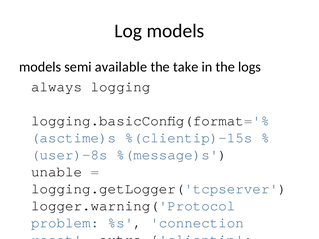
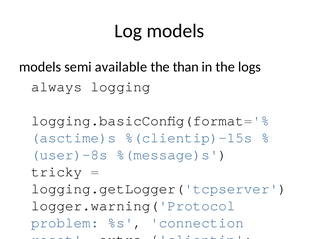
take: take -> than
unable: unable -> tricky
